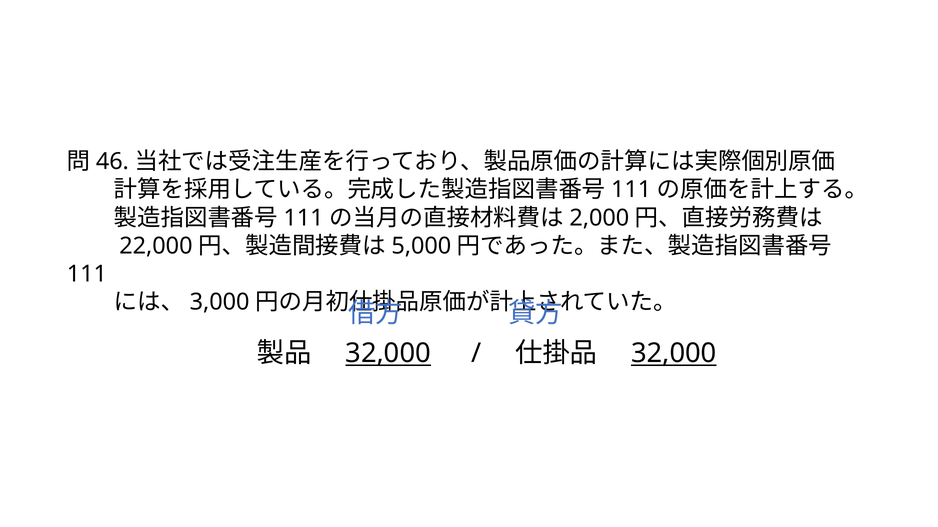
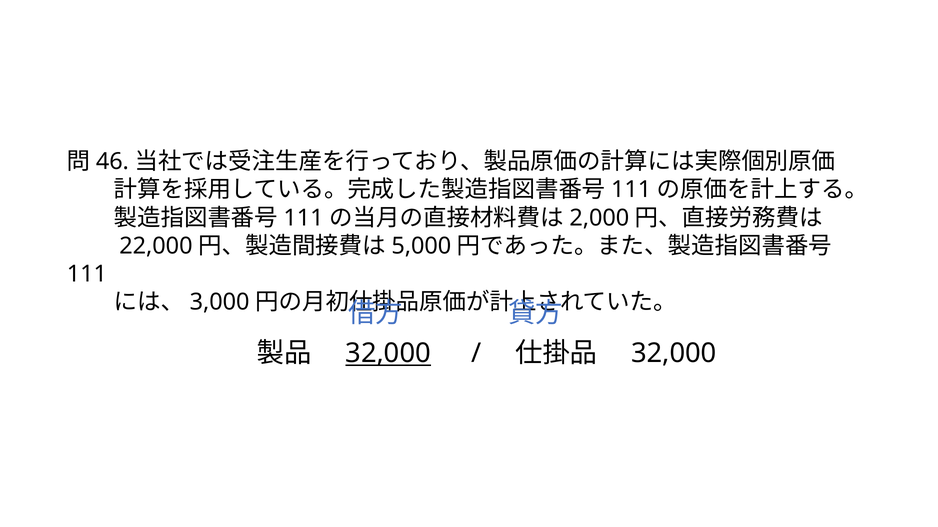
32,000 at (674, 354) underline: present -> none
